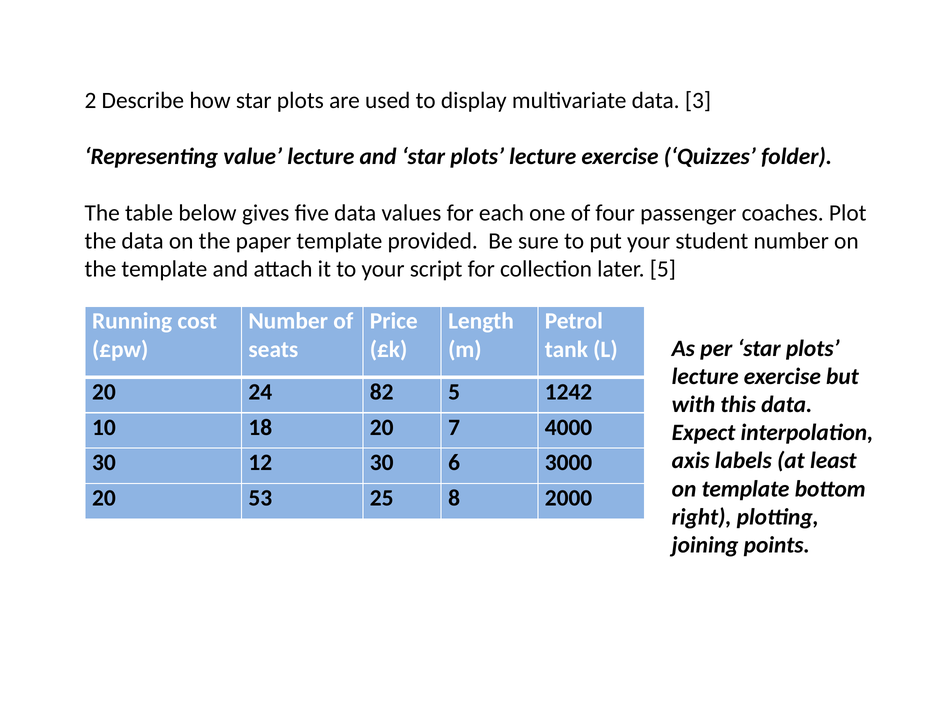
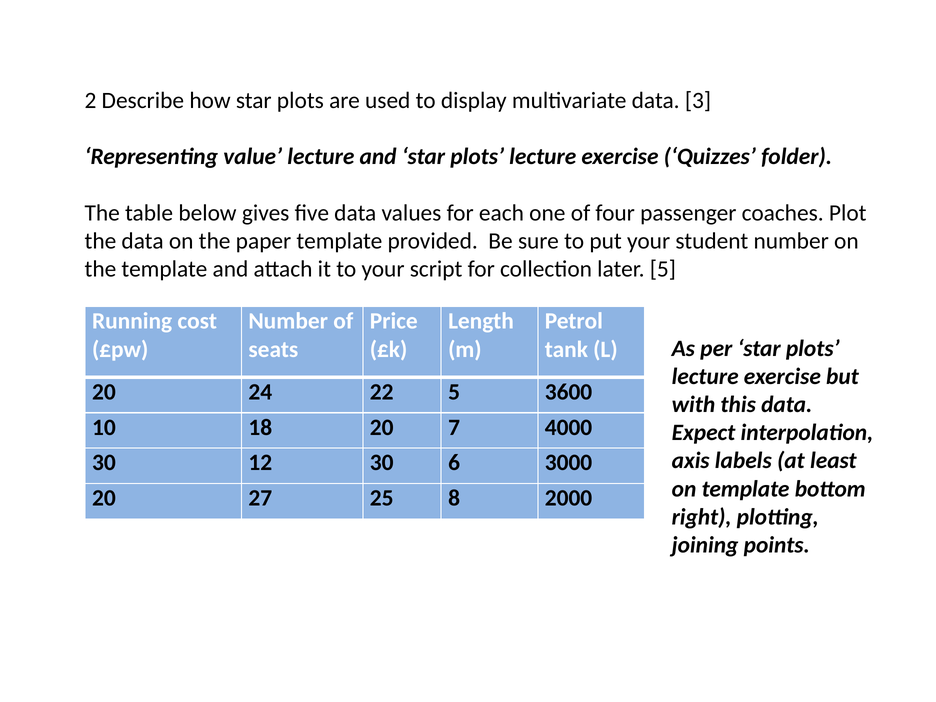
82: 82 -> 22
1242: 1242 -> 3600
53: 53 -> 27
